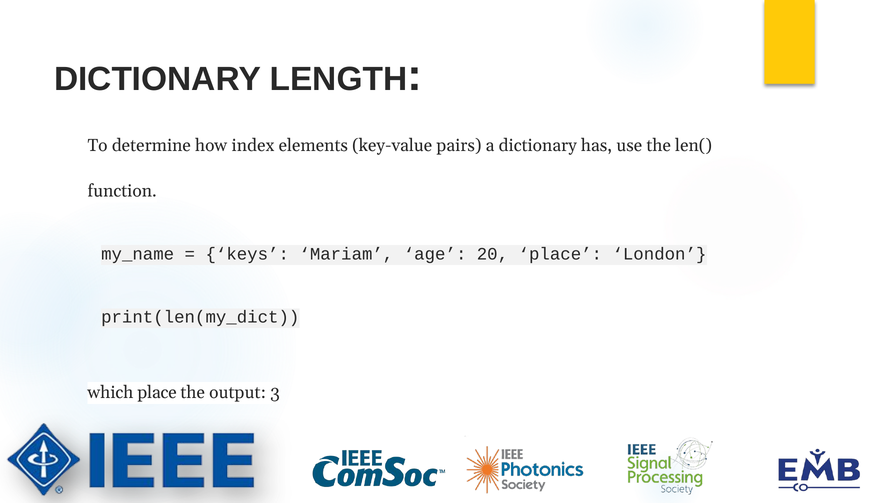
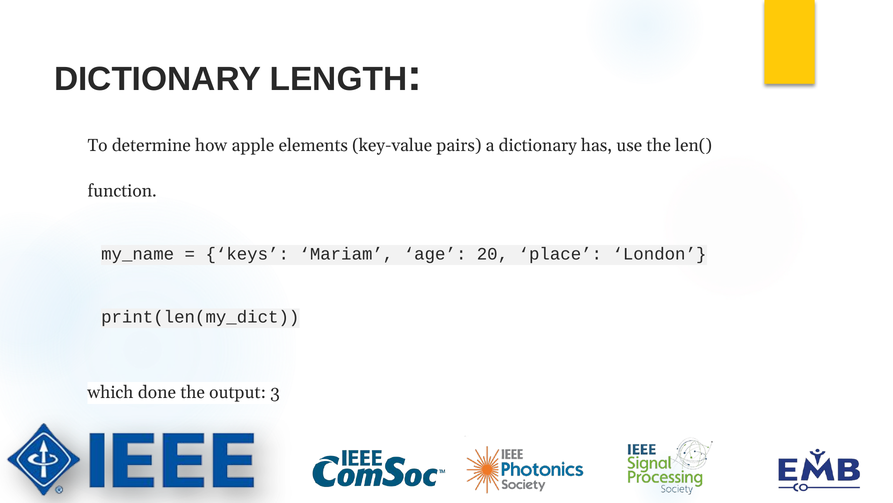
index: index -> apple
which place: place -> done
